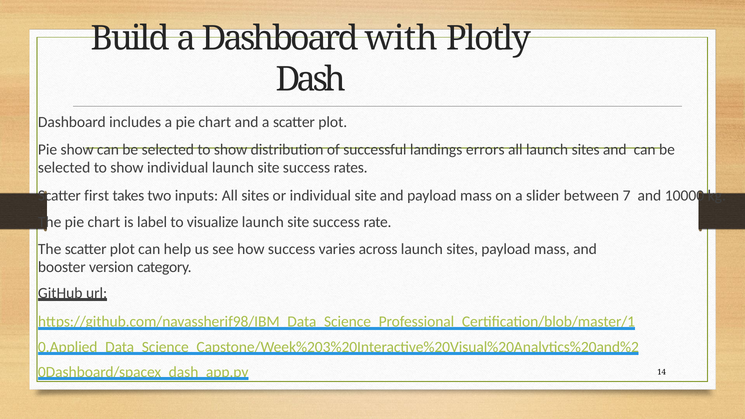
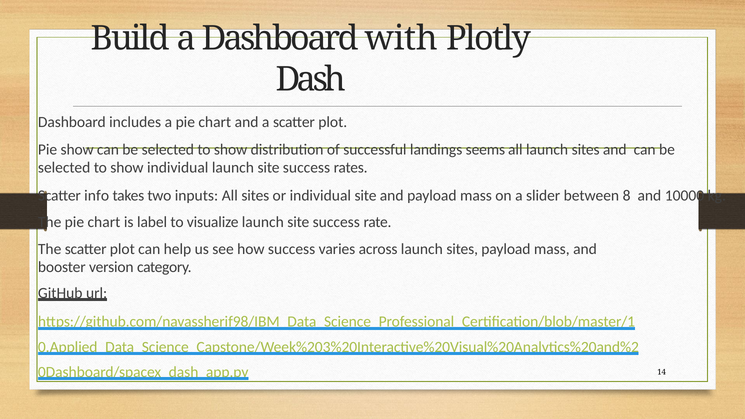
errors: errors -> seems
first: first -> info
7: 7 -> 8
